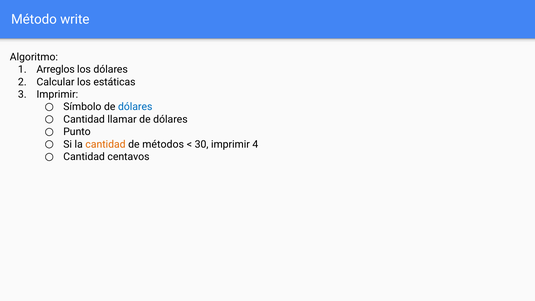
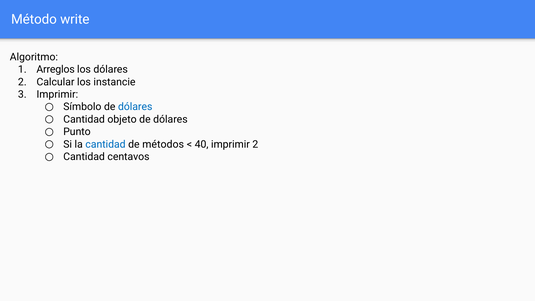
estáticas: estáticas -> instancie
llamar: llamar -> objeto
cantidad at (105, 144) colour: orange -> blue
30: 30 -> 40
imprimir 4: 4 -> 2
